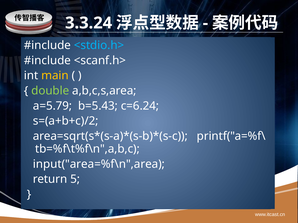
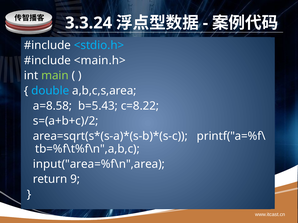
<scanf.h>: <scanf.h> -> <main.h>
main colour: yellow -> light green
double colour: light green -> light blue
a=5.79: a=5.79 -> a=8.58
c=6.24: c=6.24 -> c=8.22
5: 5 -> 9
